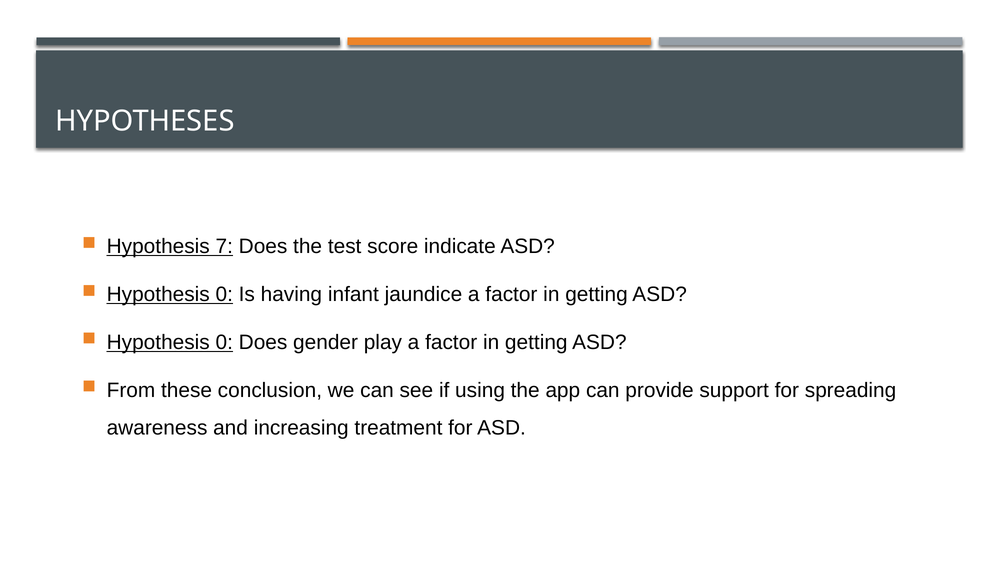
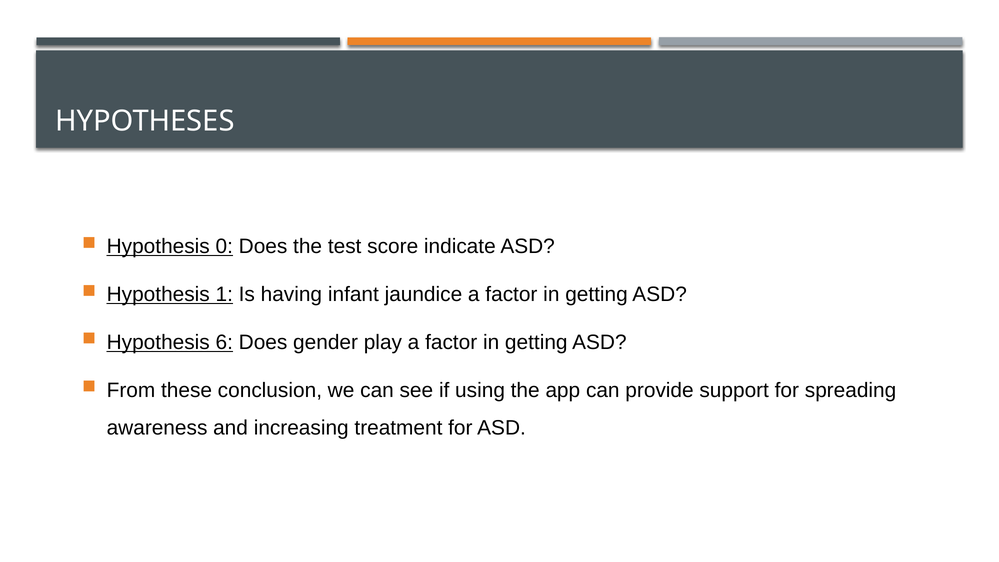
7: 7 -> 0
0 at (224, 294): 0 -> 1
0 at (224, 342): 0 -> 6
